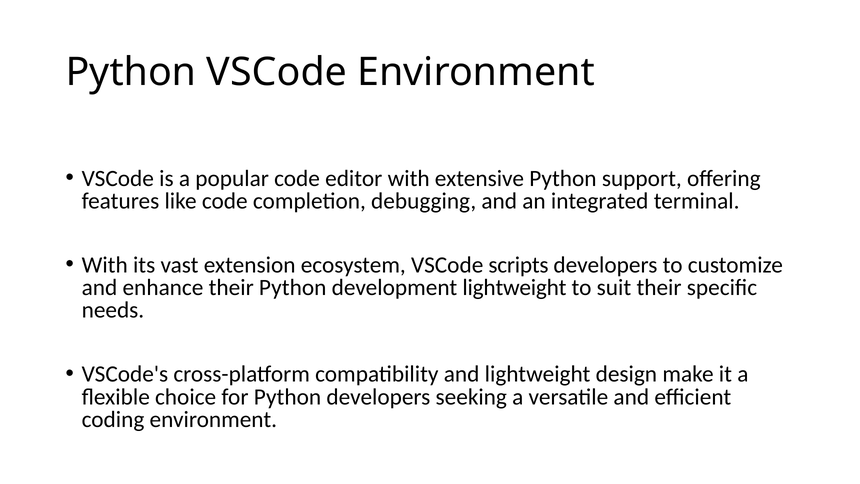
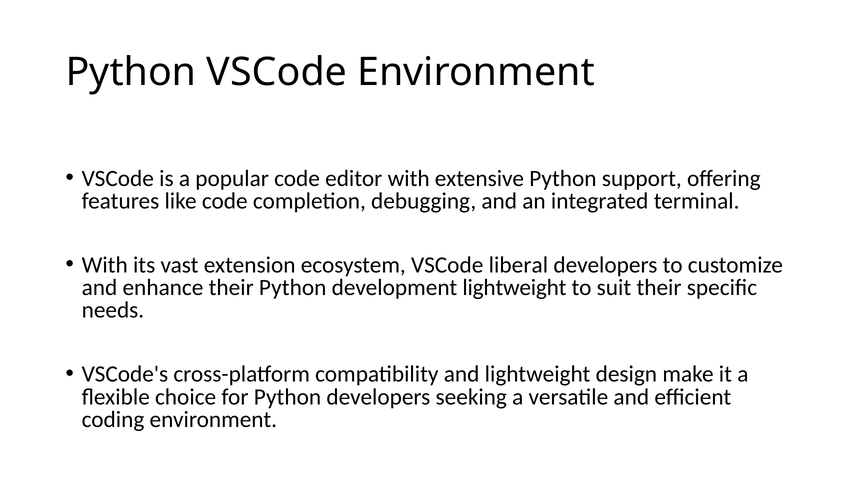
scripts: scripts -> liberal
